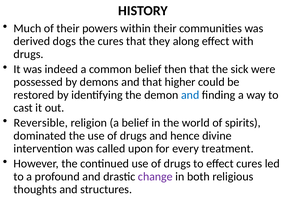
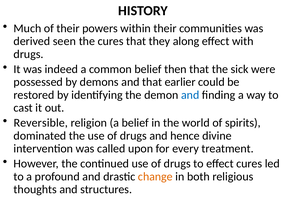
dogs: dogs -> seen
higher: higher -> earlier
change colour: purple -> orange
